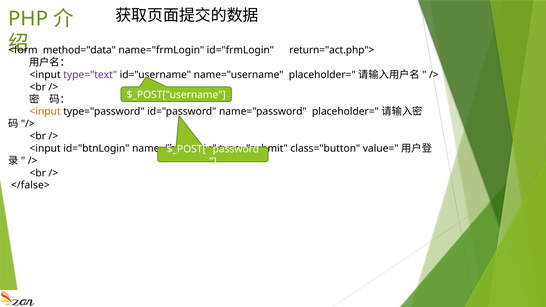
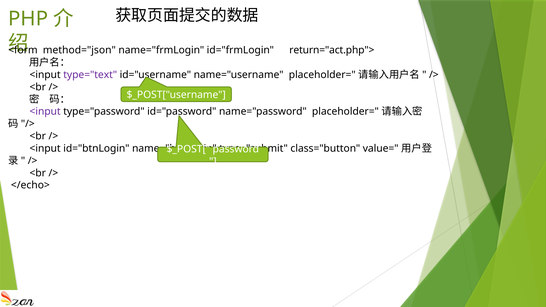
method="data: method="data -> method="json
<input at (45, 112) colour: orange -> purple
</false>: </false> -> </echo>
